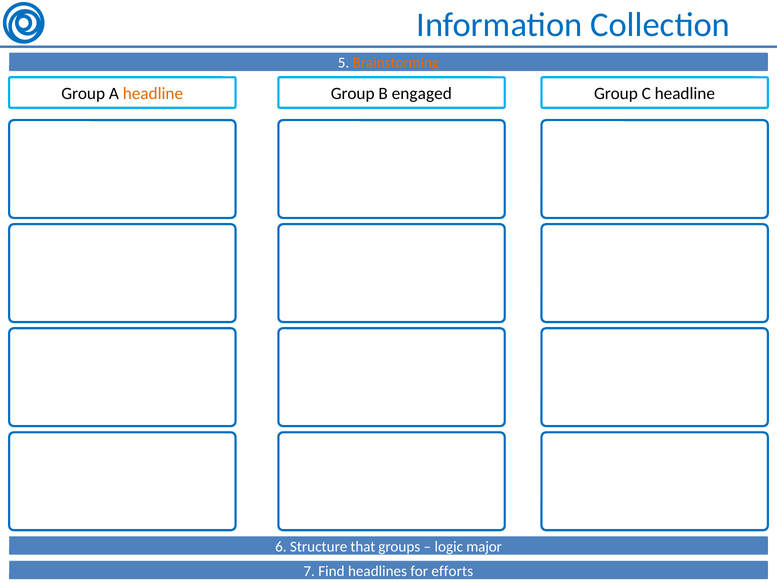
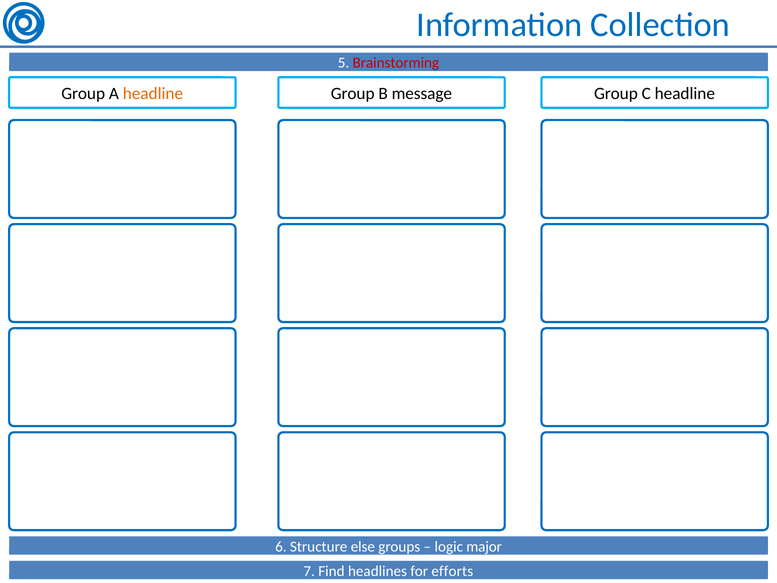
Brainstorming colour: orange -> red
engaged: engaged -> message
that: that -> else
